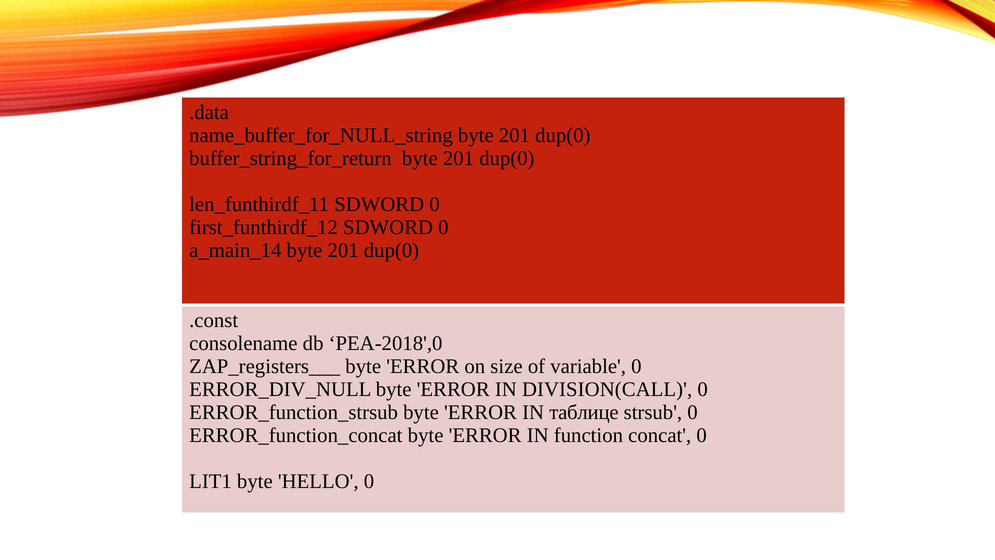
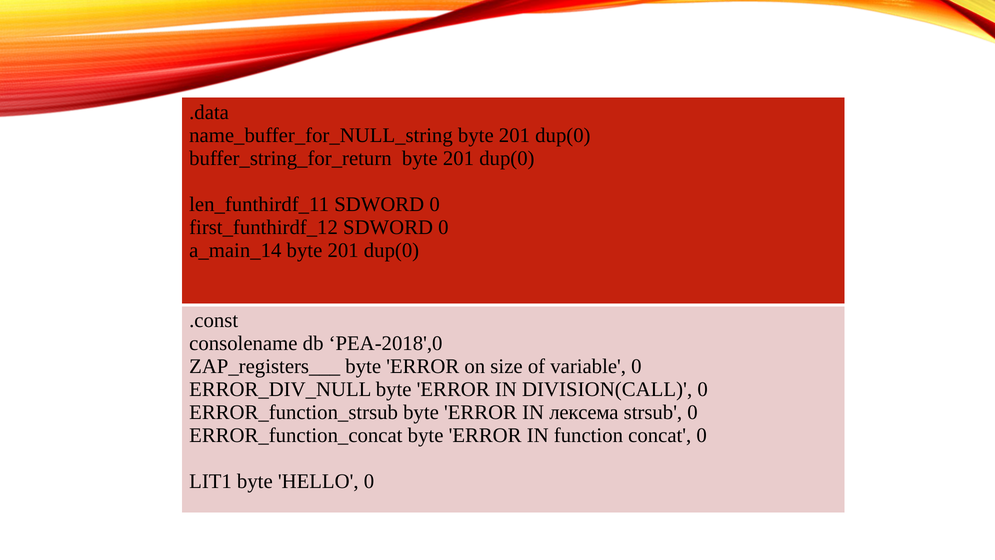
таблице: таблице -> лексема
